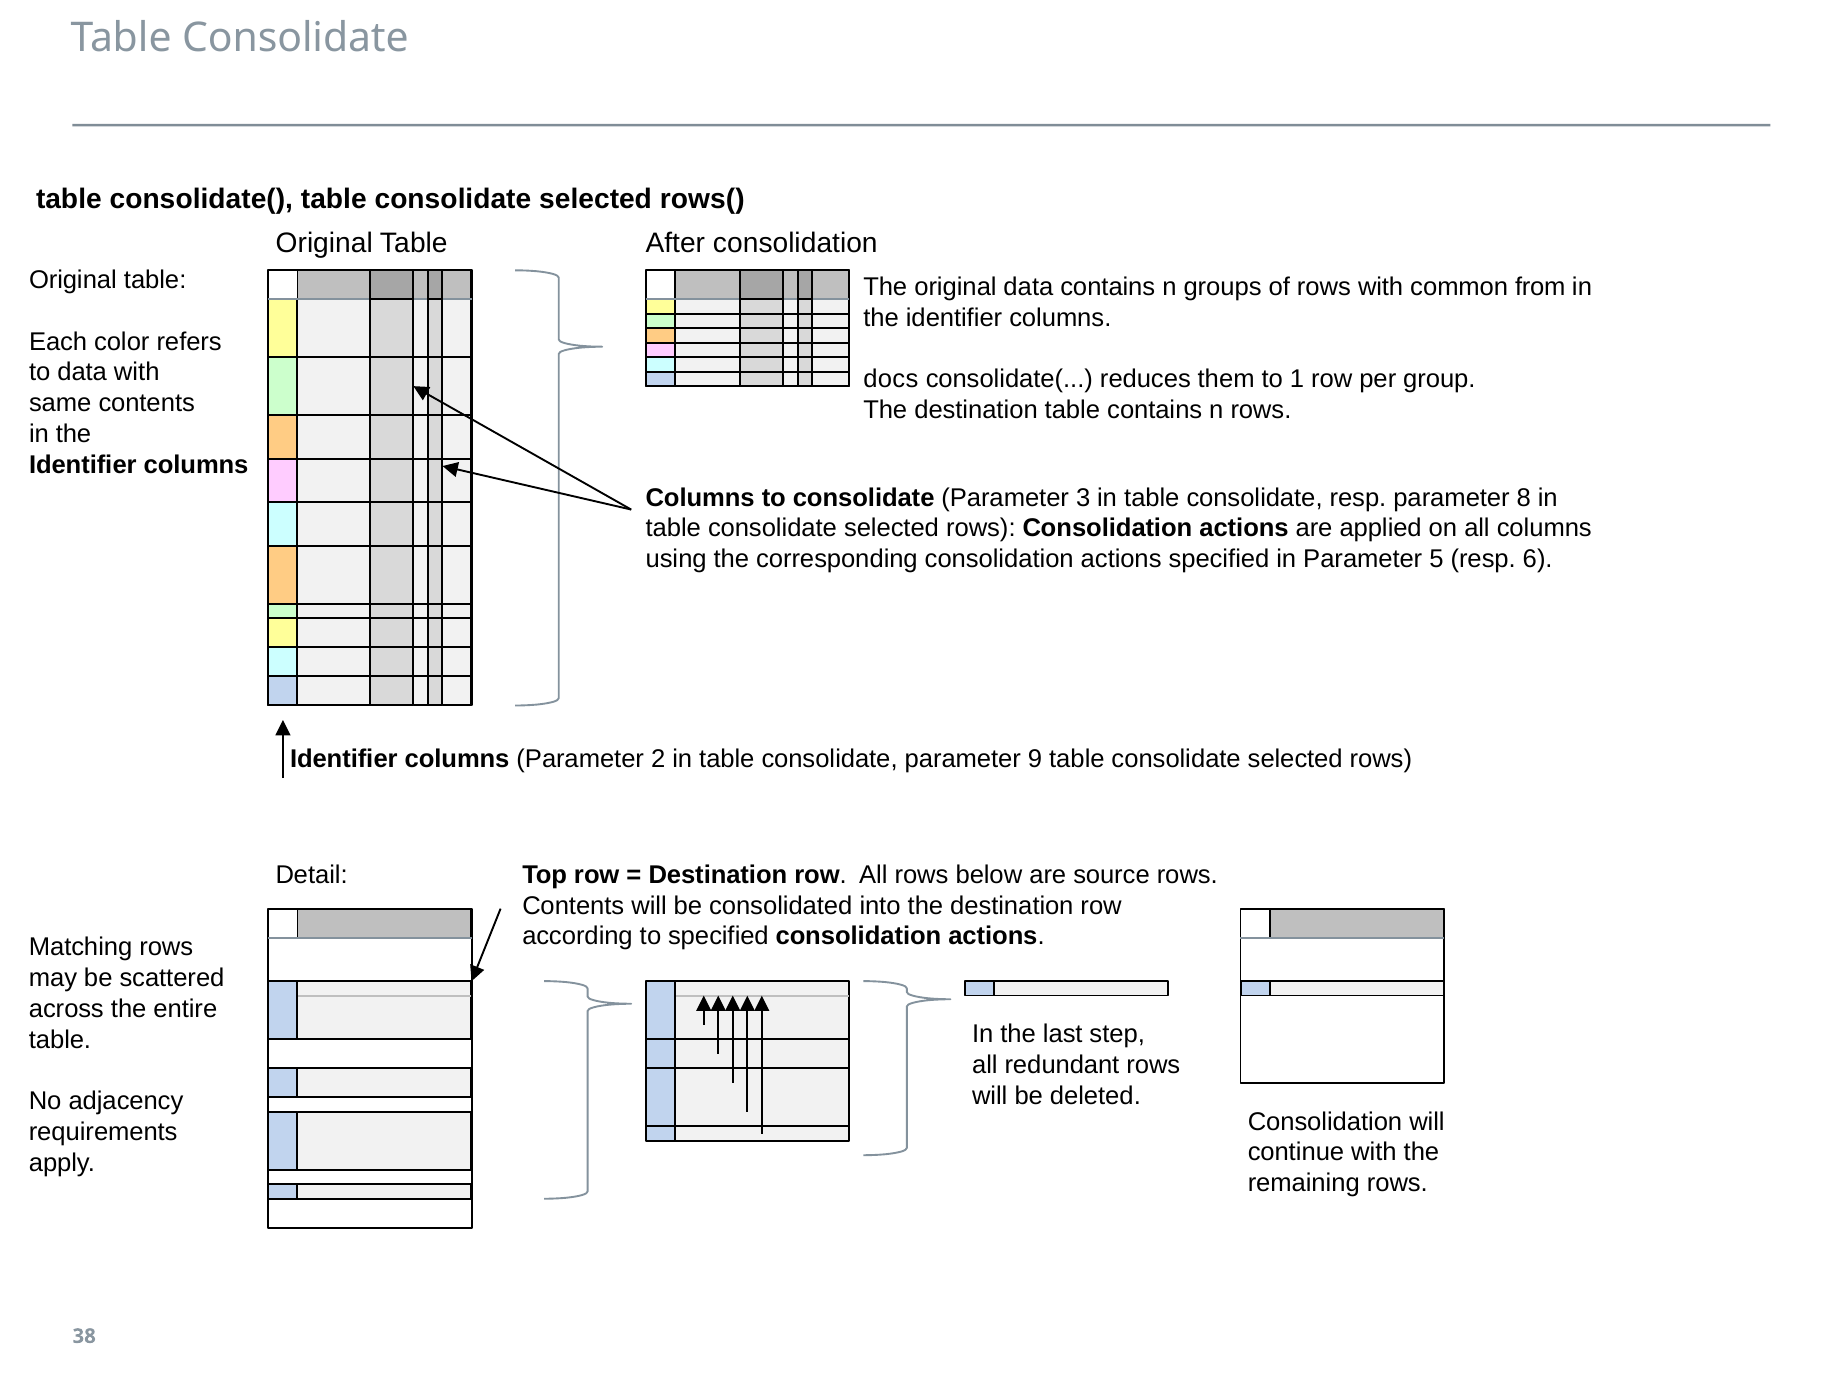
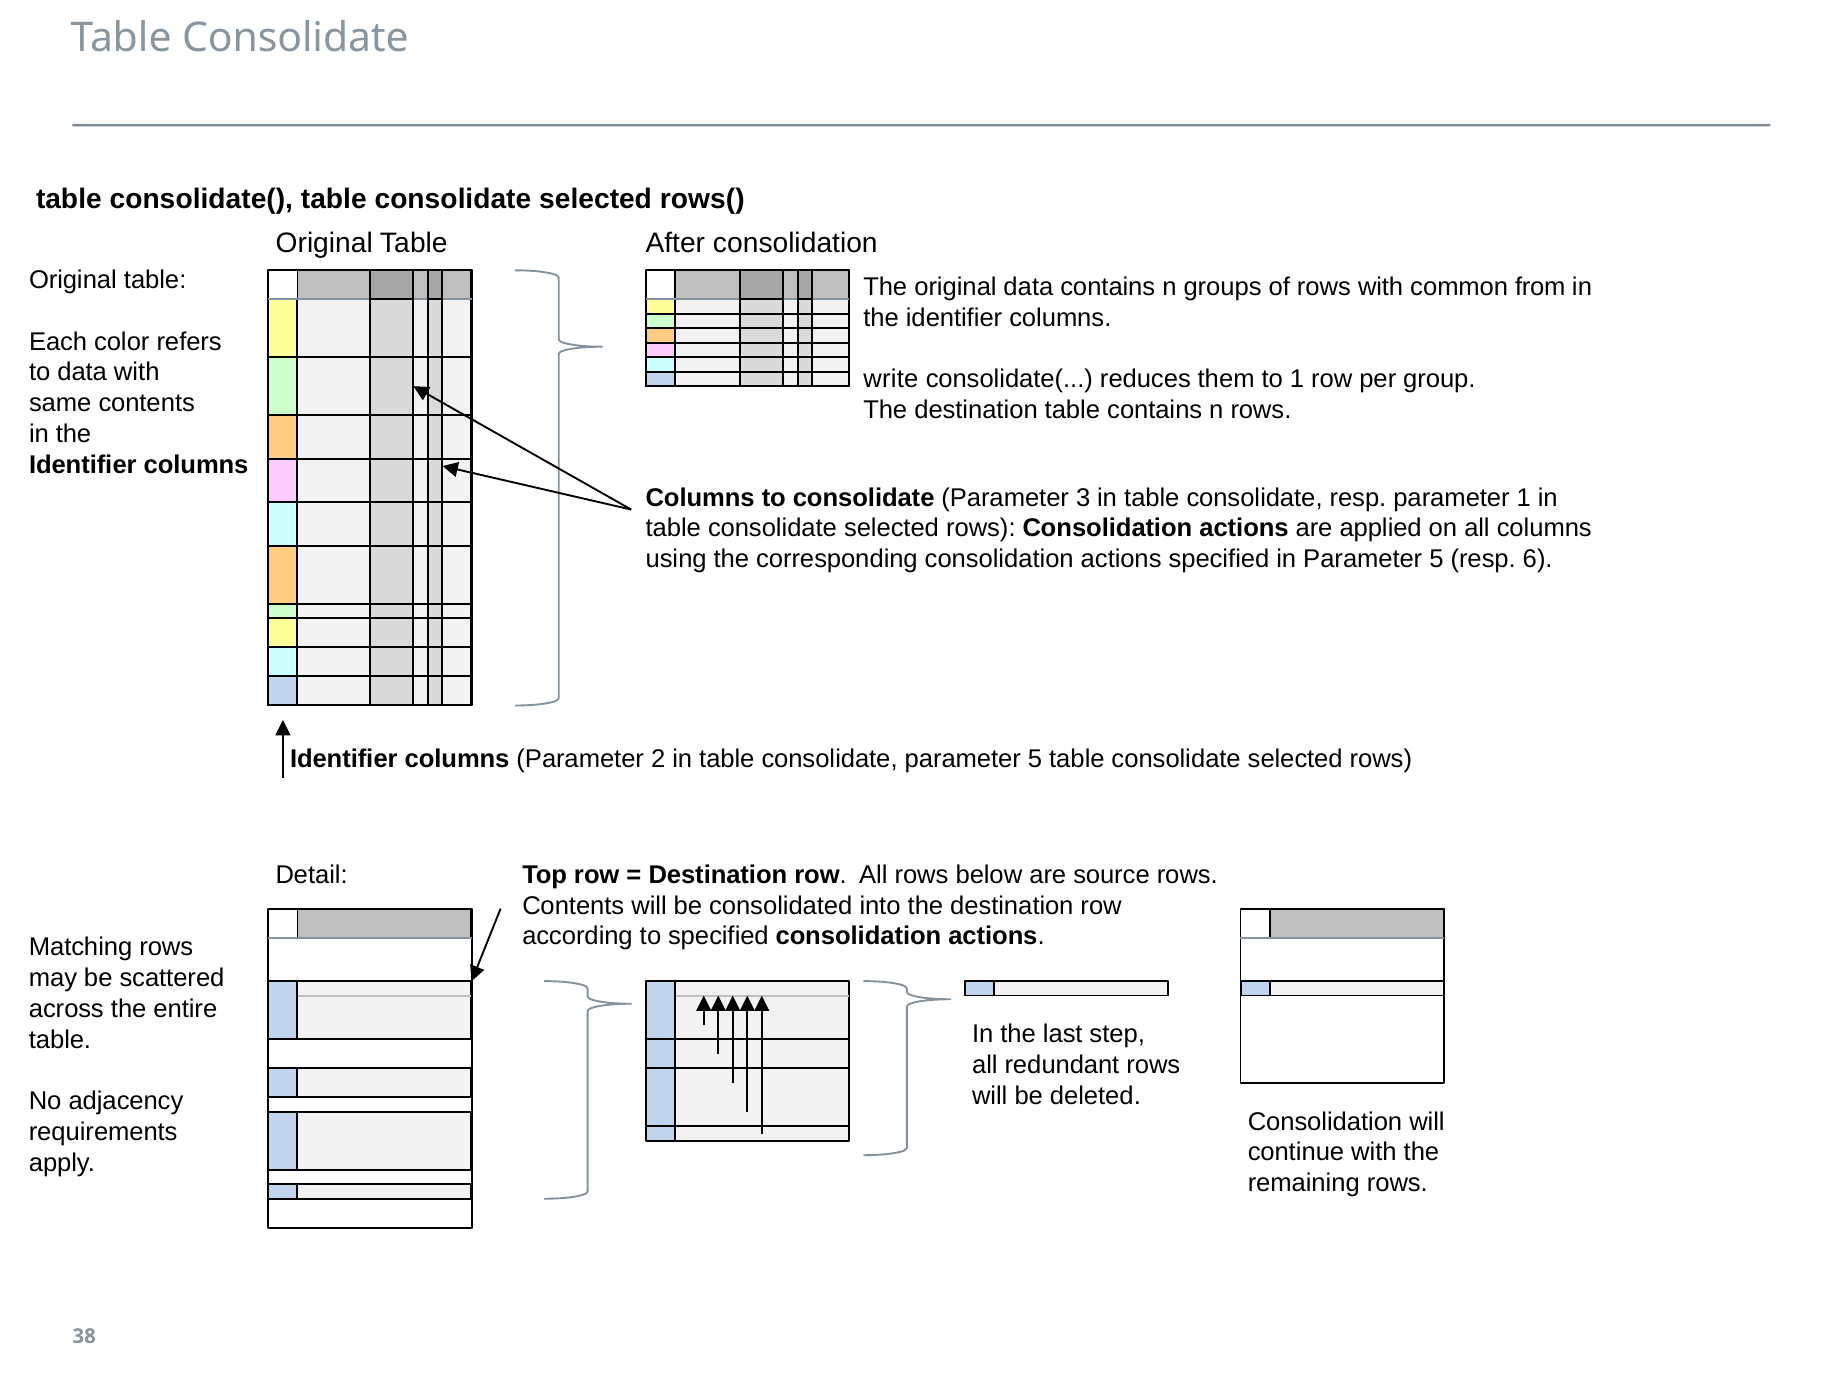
docs: docs -> write
parameter 8: 8 -> 1
consolidate parameter 9: 9 -> 5
